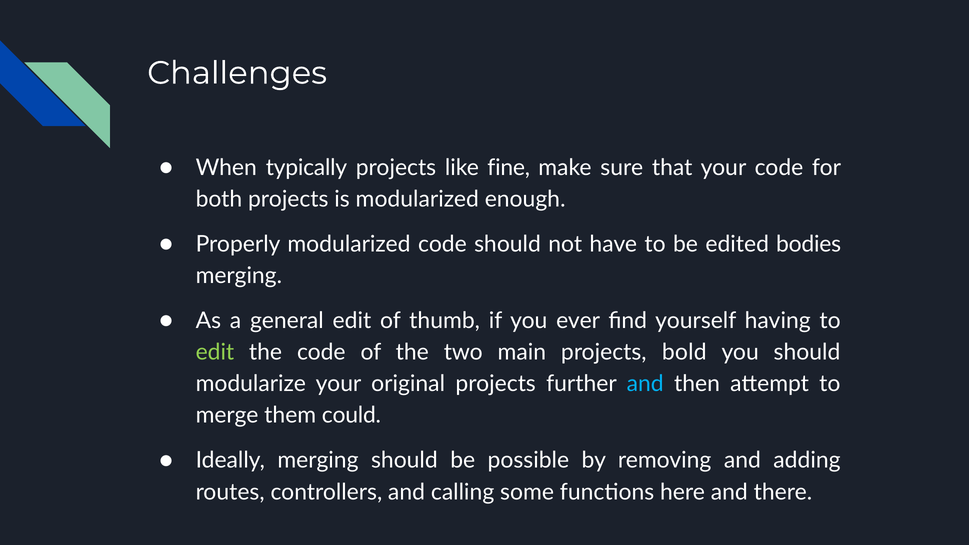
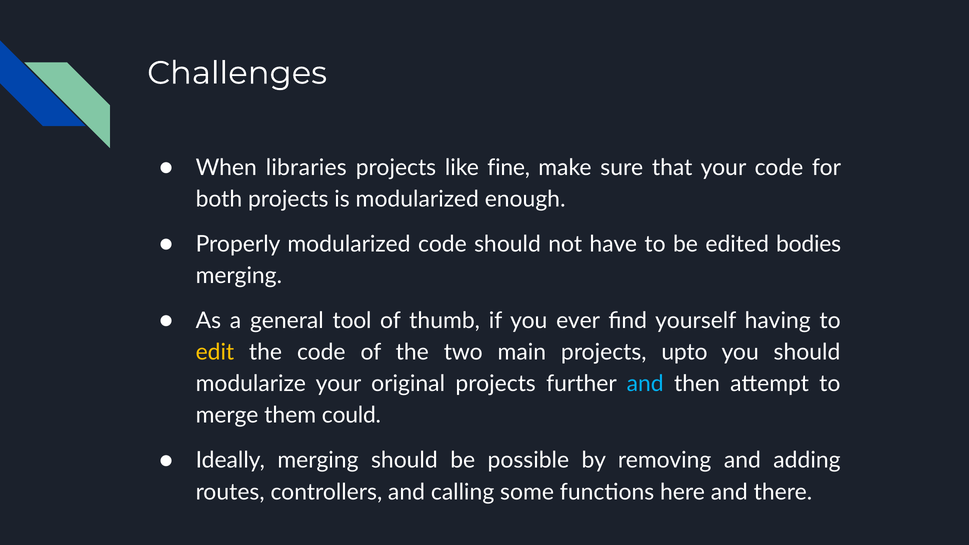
typically: typically -> libraries
general edit: edit -> tool
edit at (215, 352) colour: light green -> yellow
bold: bold -> upto
